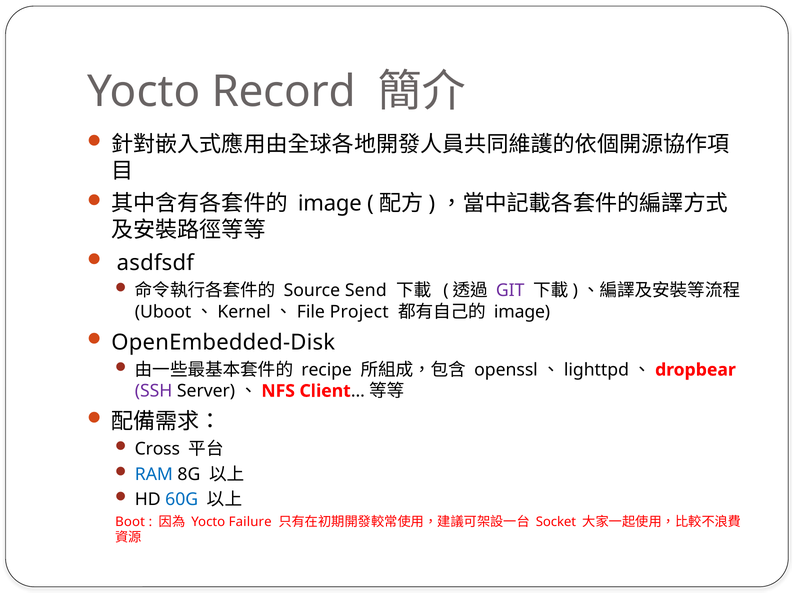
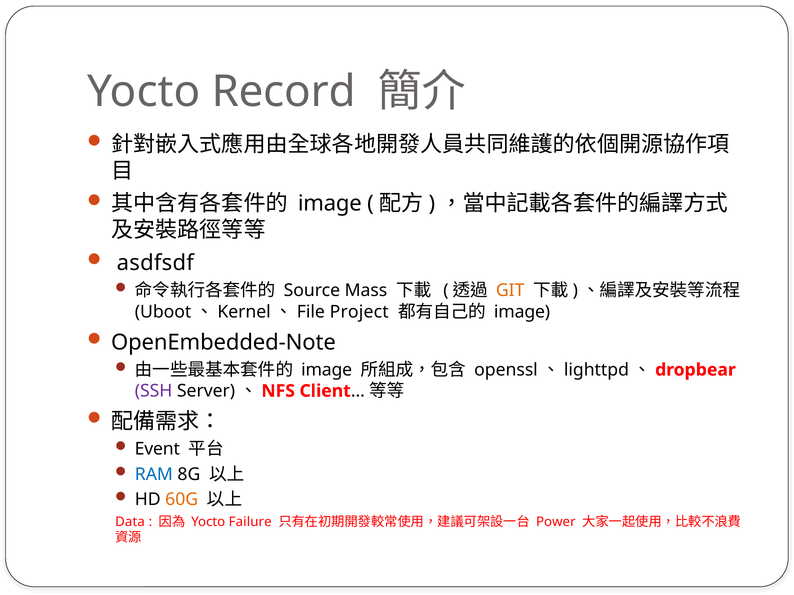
Send: Send -> Mass
GIT colour: purple -> orange
OpenEmbedded-Disk: OpenEmbedded-Disk -> OpenEmbedded-Note
recipe at (327, 370): recipe -> image
Cross: Cross -> Event
60G colour: blue -> orange
Boot: Boot -> Data
Socket: Socket -> Power
